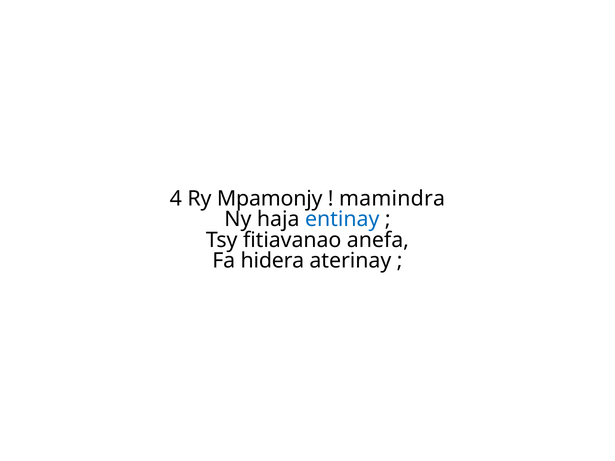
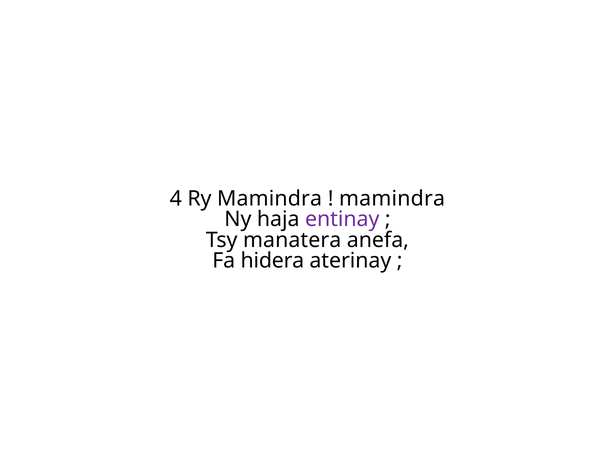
Ry Mpamonjy: Mpamonjy -> Mamindra
entinay colour: blue -> purple
fitiavanao: fitiavanao -> manatera
